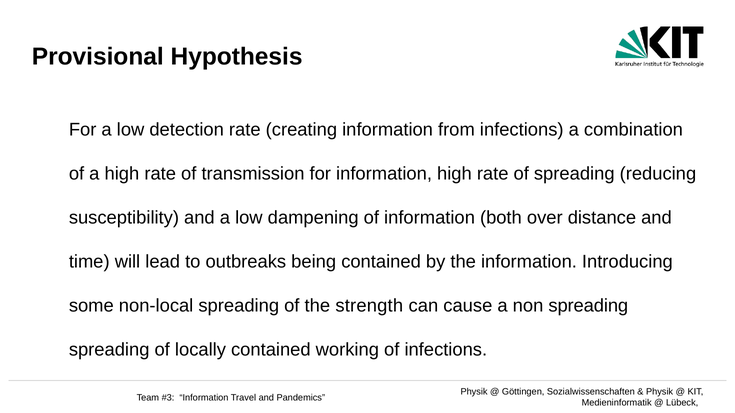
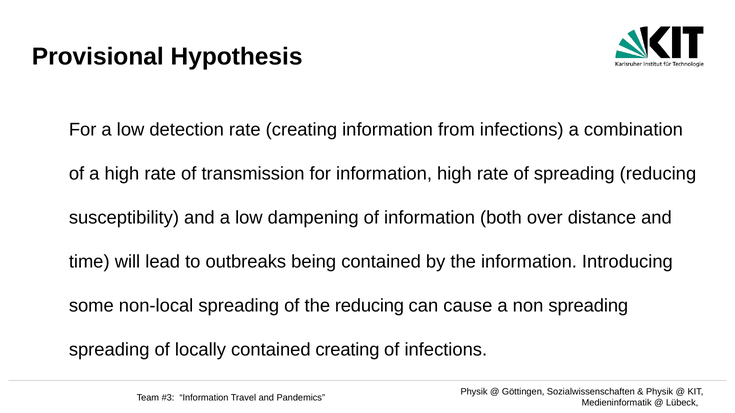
the strength: strength -> reducing
contained working: working -> creating
